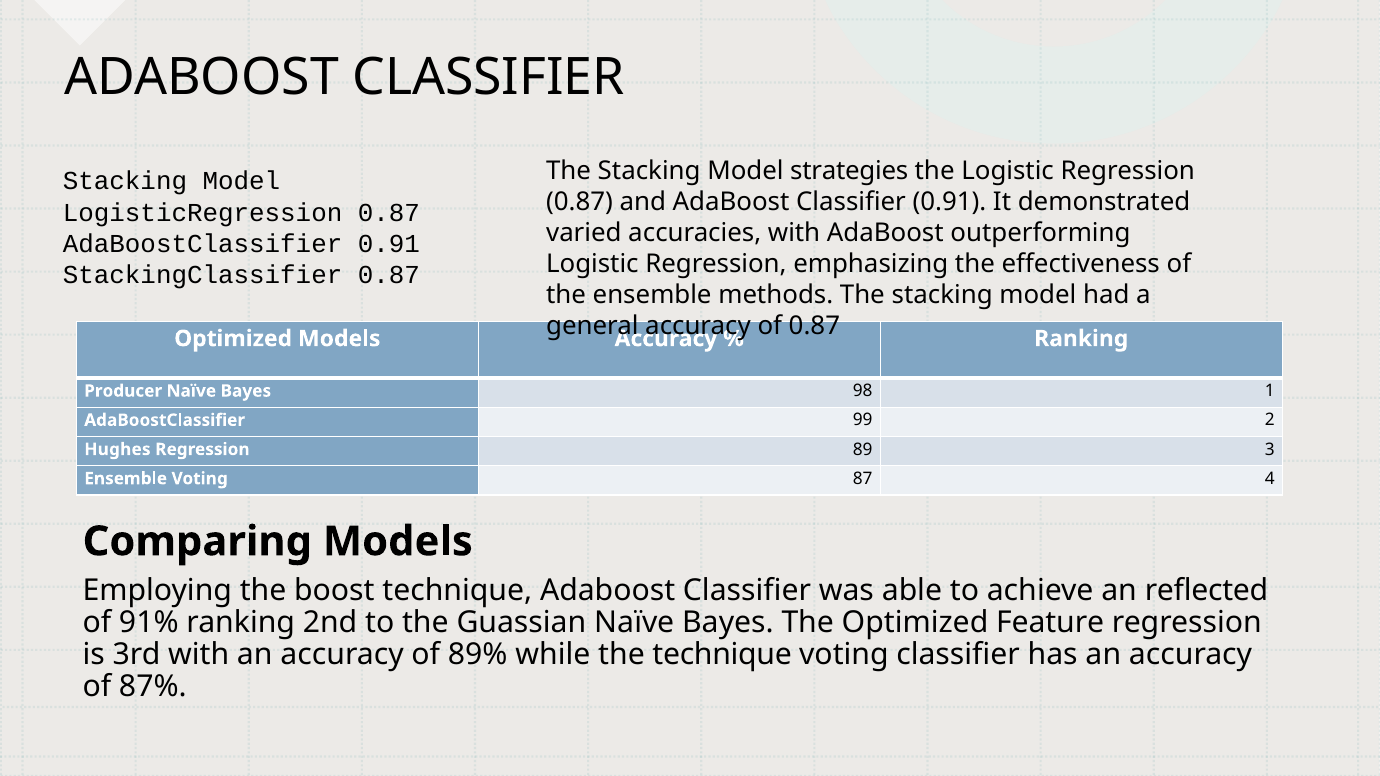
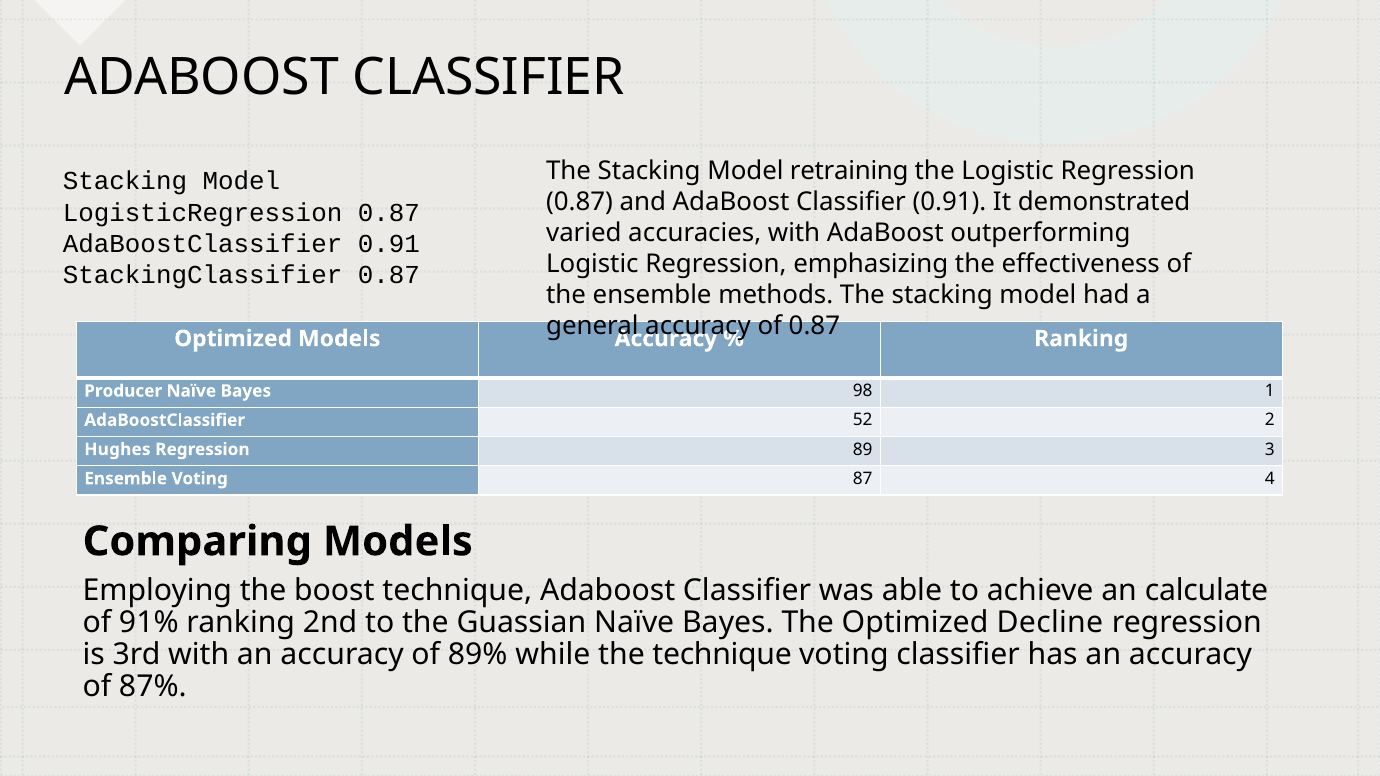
strategies: strategies -> retraining
99: 99 -> 52
reflected: reflected -> calculate
Feature: Feature -> Decline
